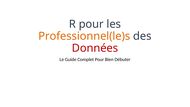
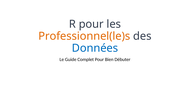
Données colour: red -> blue
